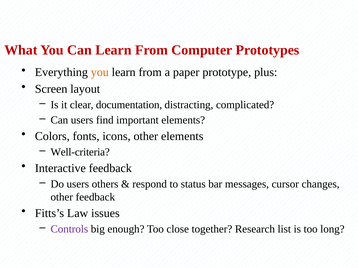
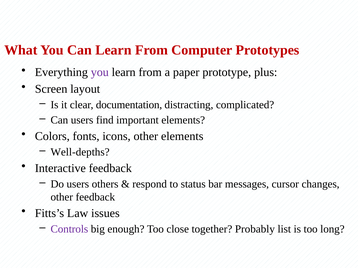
you at (100, 72) colour: orange -> purple
Well-criteria: Well-criteria -> Well-depths
Research: Research -> Probably
